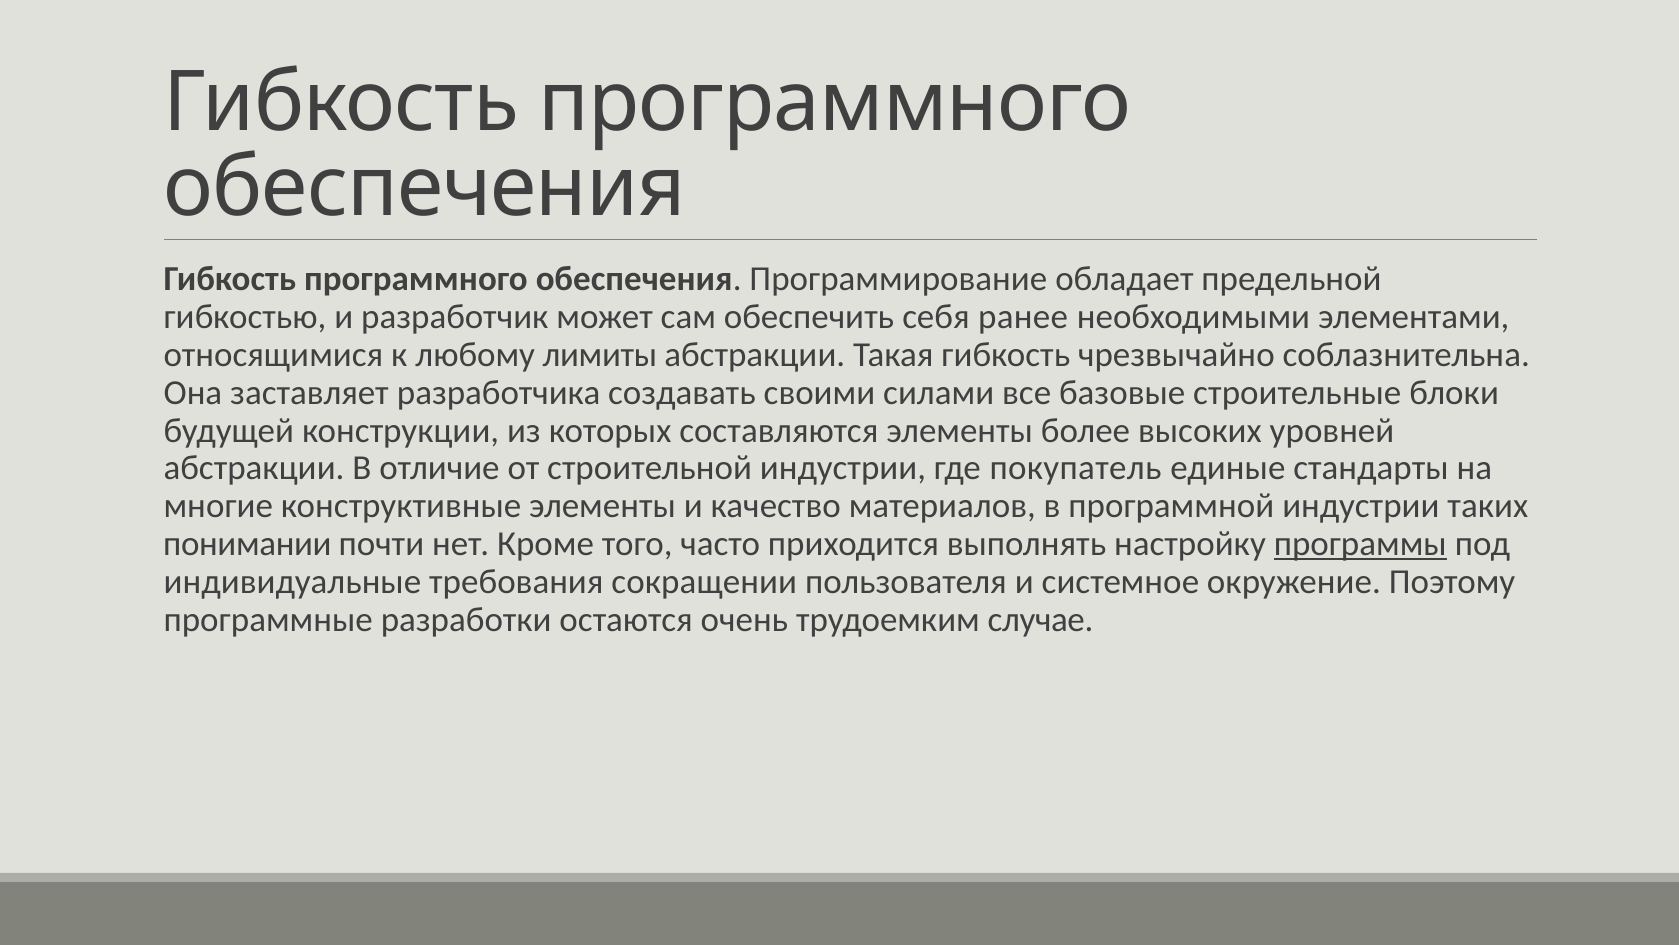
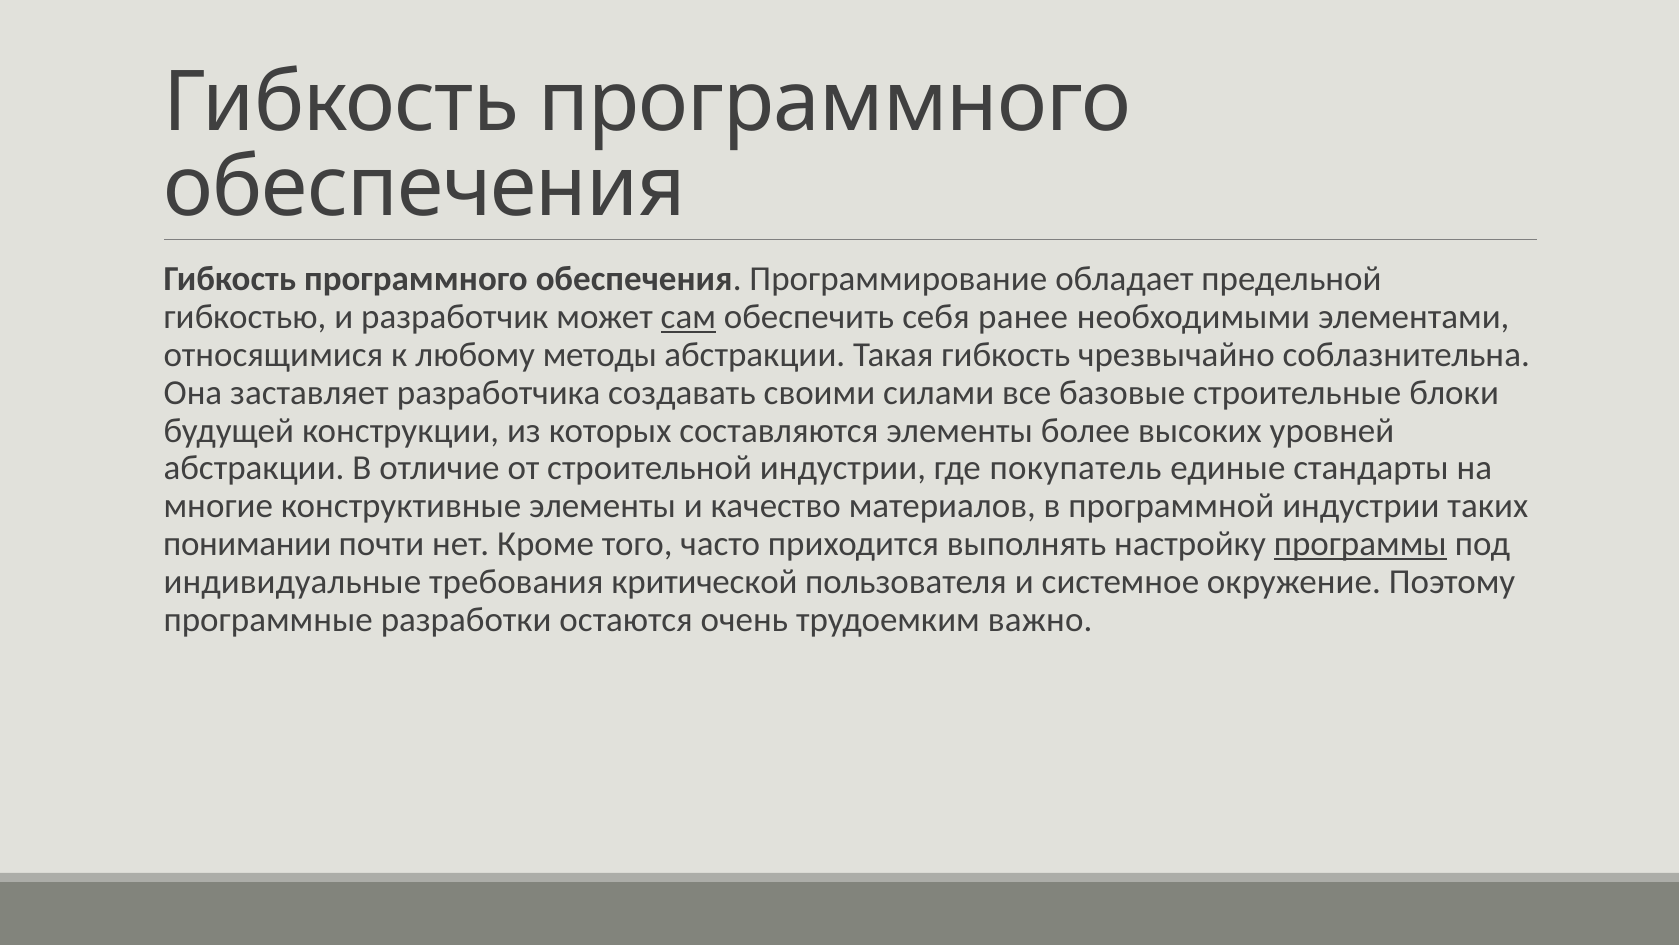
сам underline: none -> present
лимиты: лимиты -> методы
сокращении: сокращении -> критической
случае: случае -> важно
